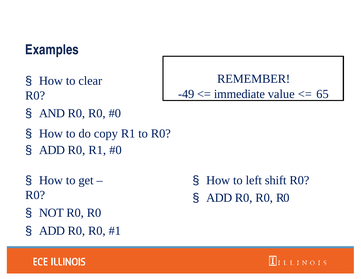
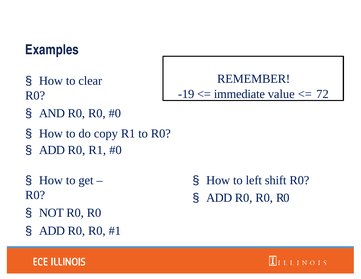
-49: -49 -> -19
65: 65 -> 72
